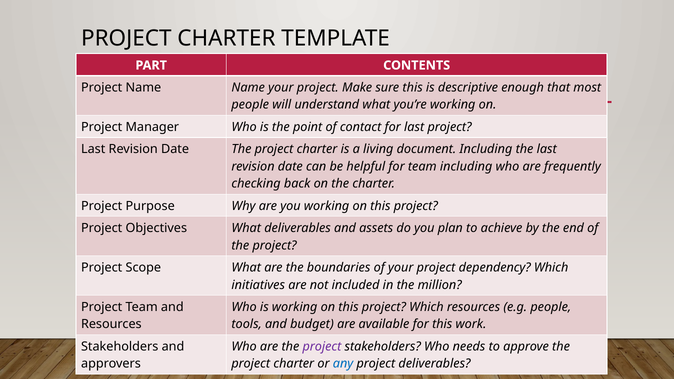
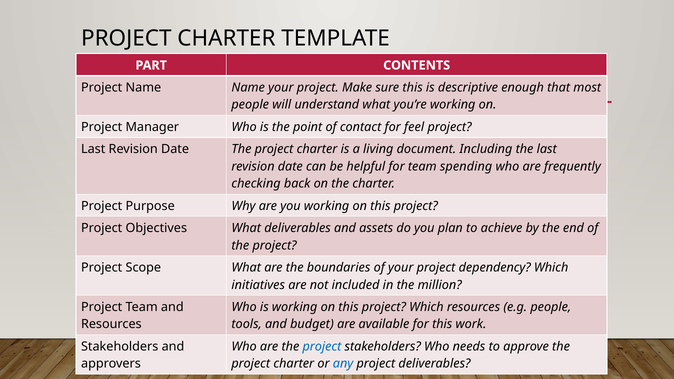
for last: last -> feel
team including: including -> spending
project at (322, 347) colour: purple -> blue
